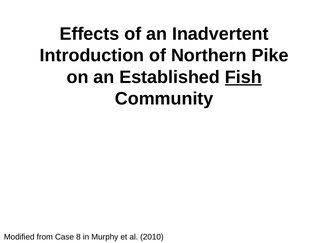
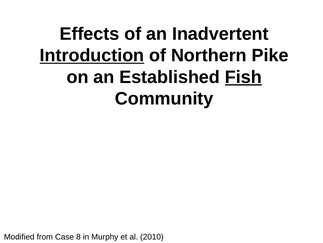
Introduction underline: none -> present
